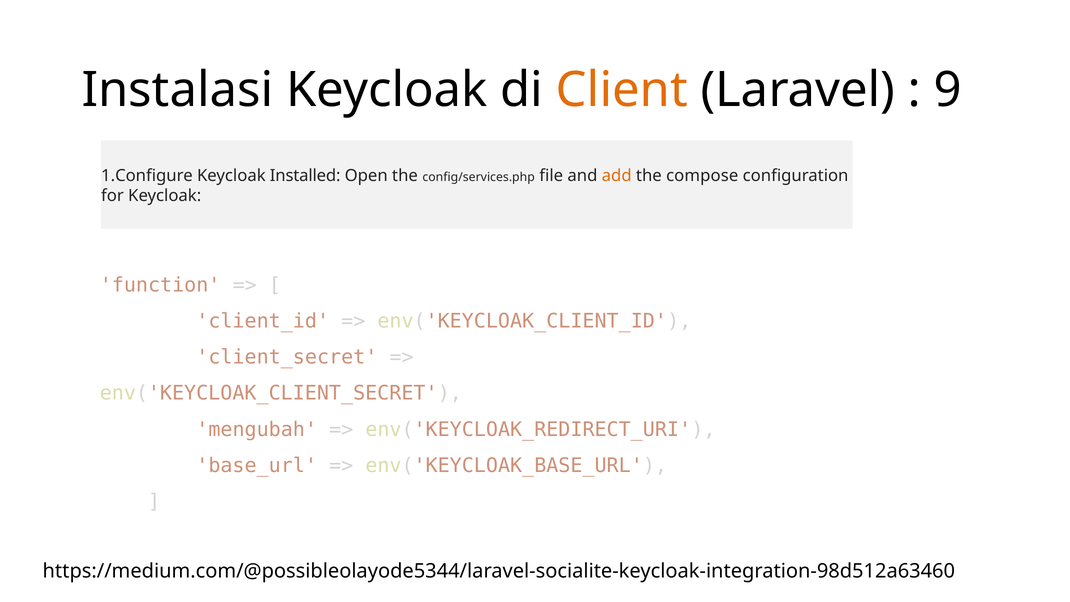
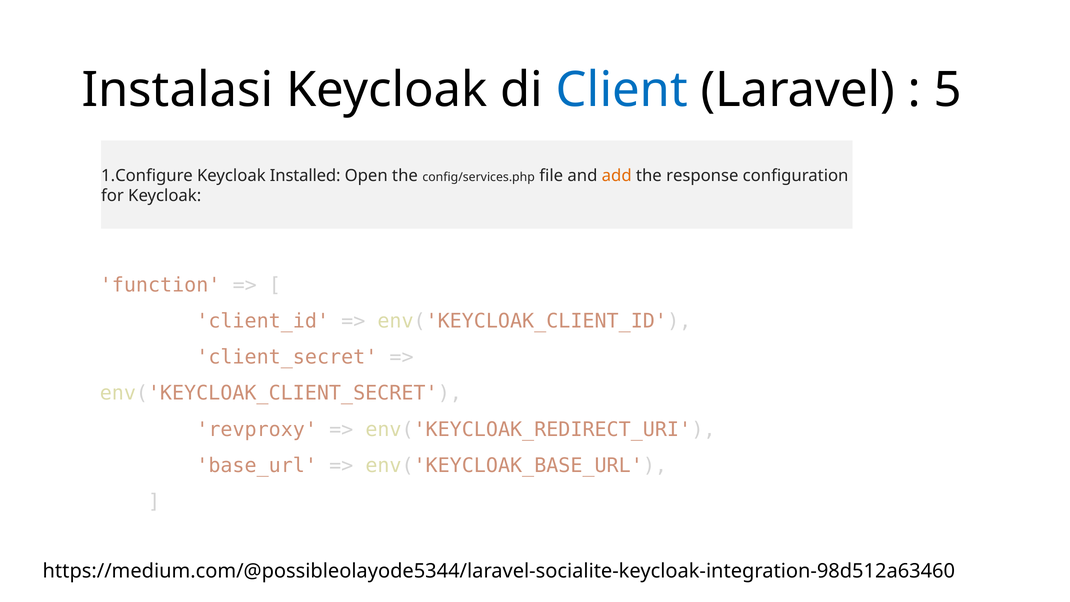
Client colour: orange -> blue
9: 9 -> 5
compose: compose -> response
mengubah: mengubah -> revproxy
